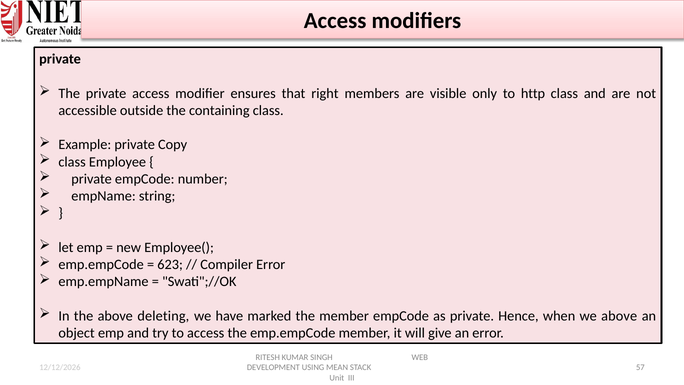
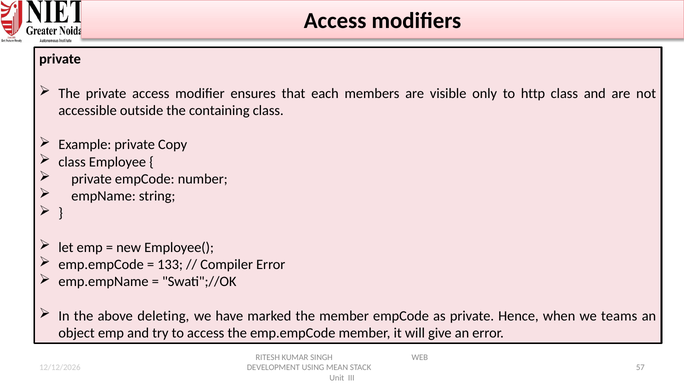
right: right -> each
623: 623 -> 133
we above: above -> teams
